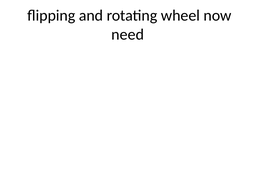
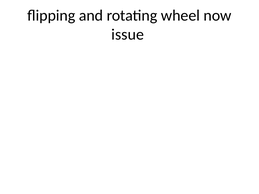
need: need -> issue
